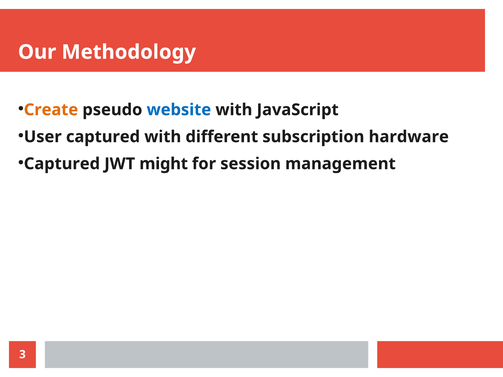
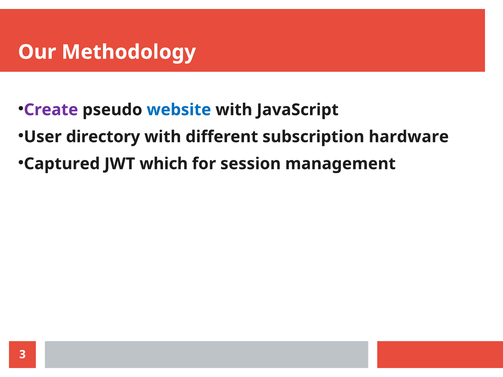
Create colour: orange -> purple
User captured: captured -> directory
might: might -> which
